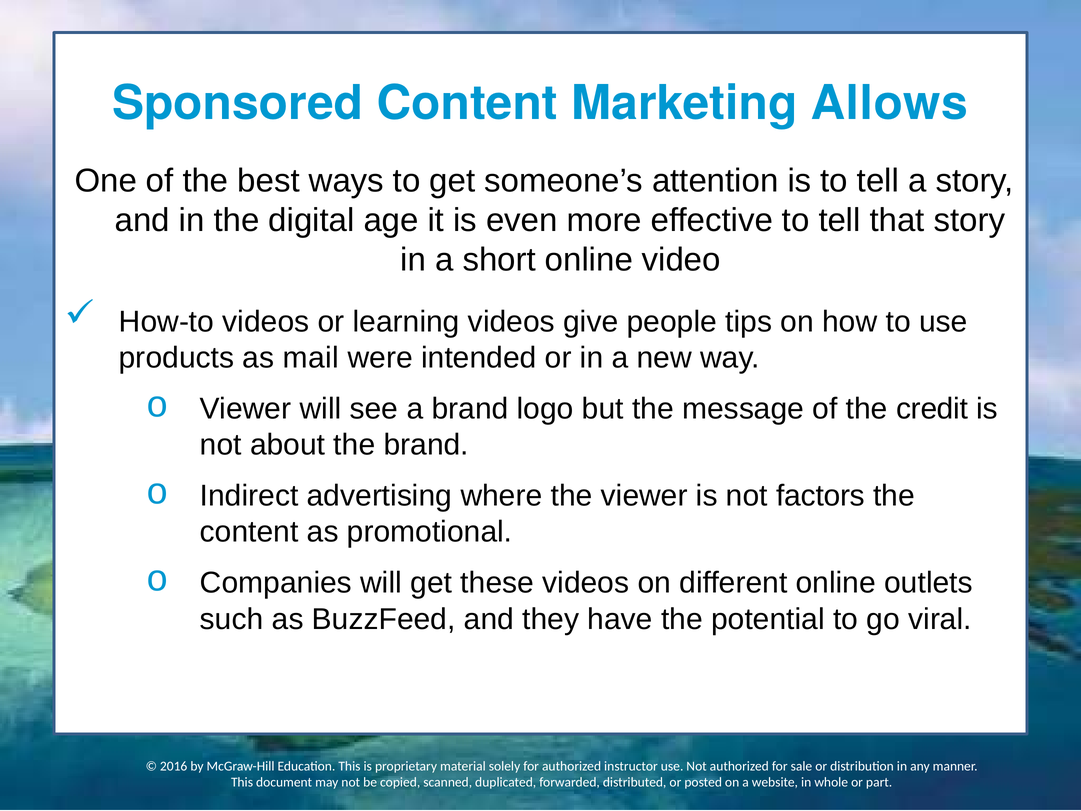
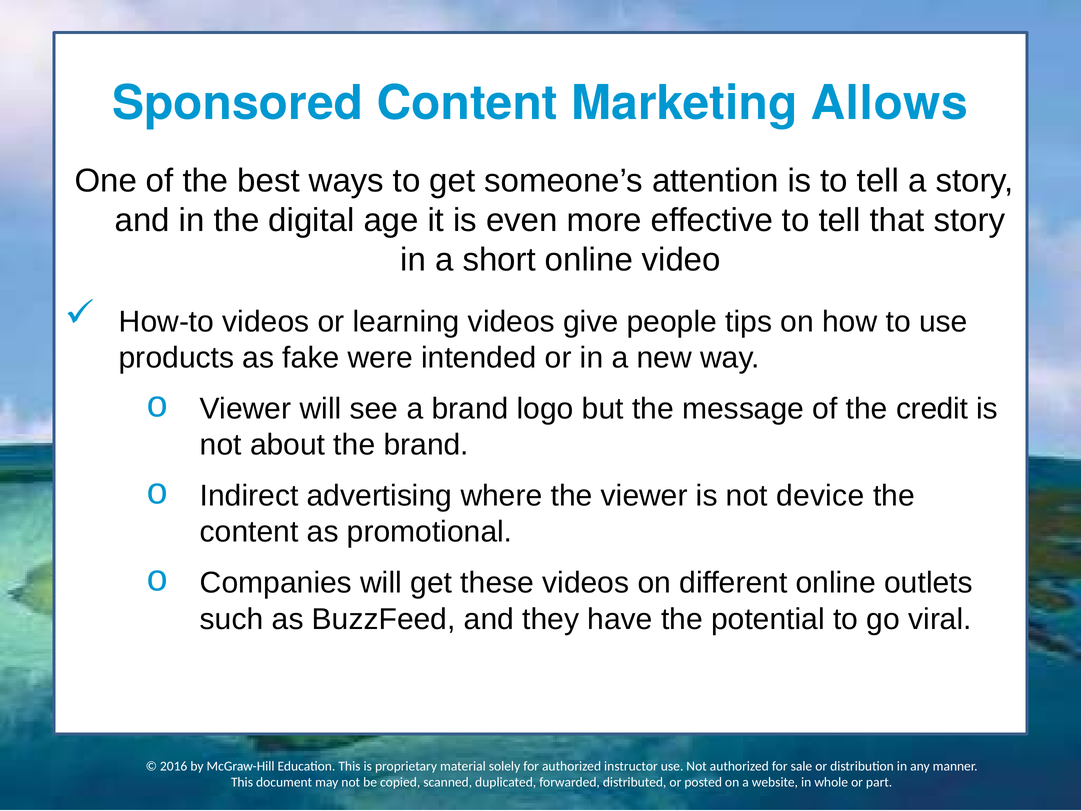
mail: mail -> fake
factors: factors -> device
